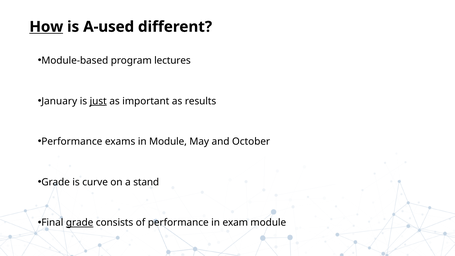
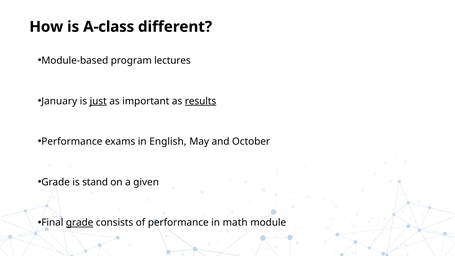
How underline: present -> none
A-used: A-used -> A-class
results underline: none -> present
in Module: Module -> English
curve: curve -> stand
stand: stand -> given
exam: exam -> math
